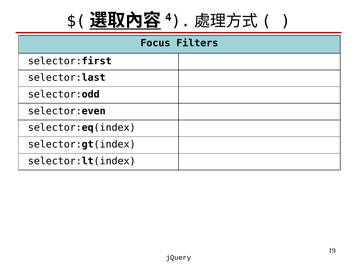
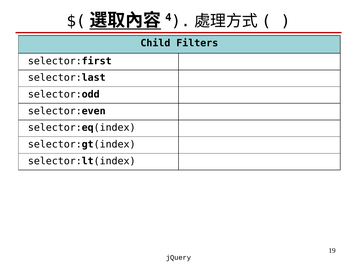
Focus: Focus -> Child
